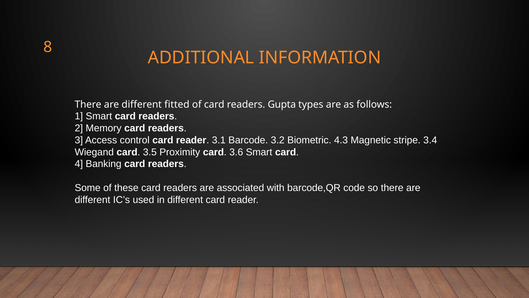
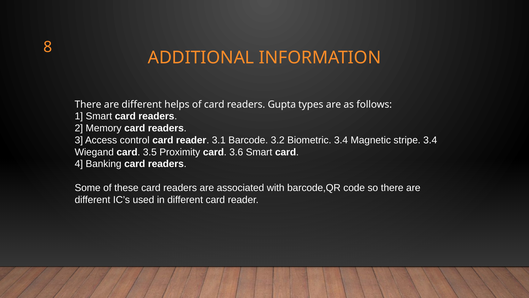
fitted: fitted -> helps
Biometric 4.3: 4.3 -> 3.4
